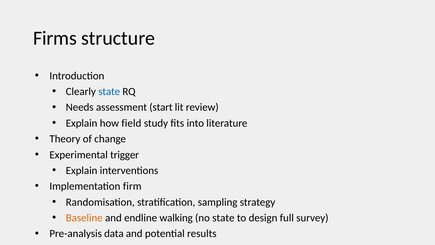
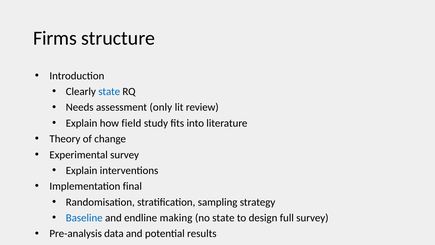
start: start -> only
Experimental trigger: trigger -> survey
firm: firm -> final
Baseline colour: orange -> blue
walking: walking -> making
